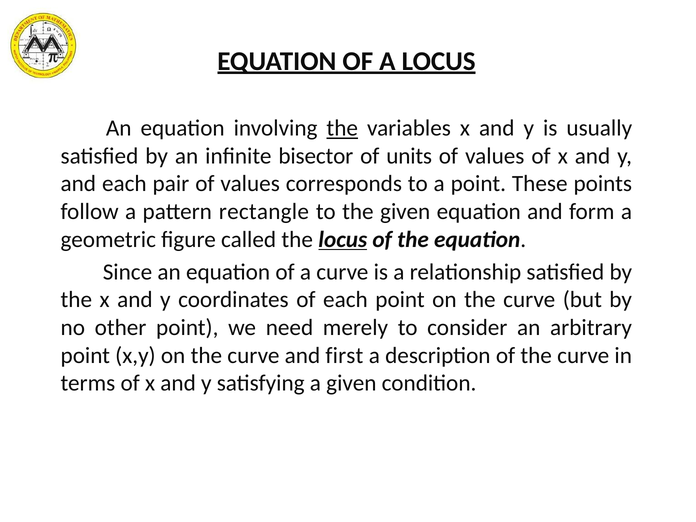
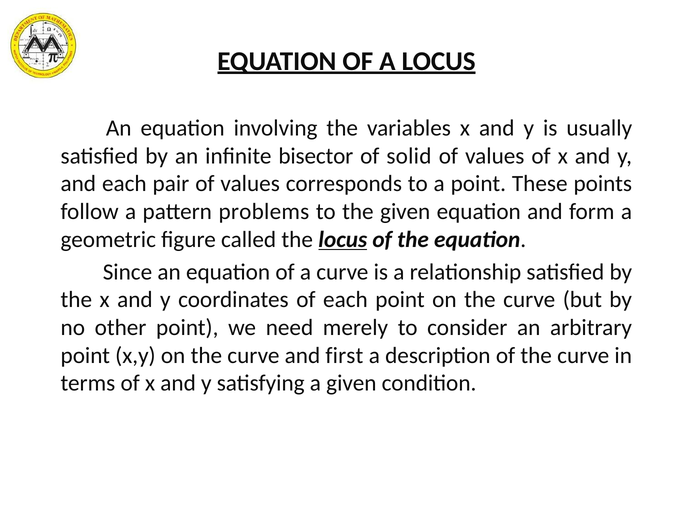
the at (342, 128) underline: present -> none
units: units -> solid
rectangle: rectangle -> problems
